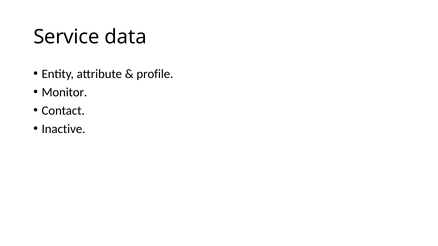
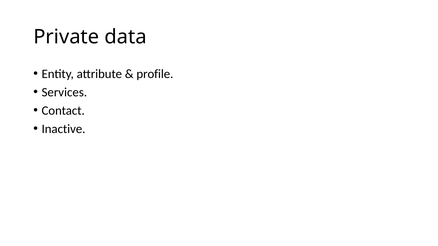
Service: Service -> Private
Monitor: Monitor -> Services
